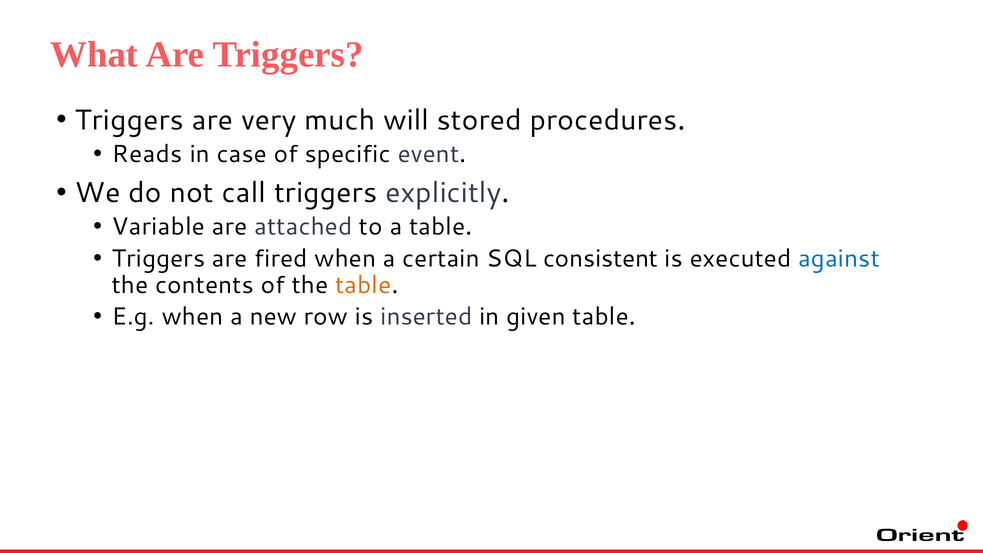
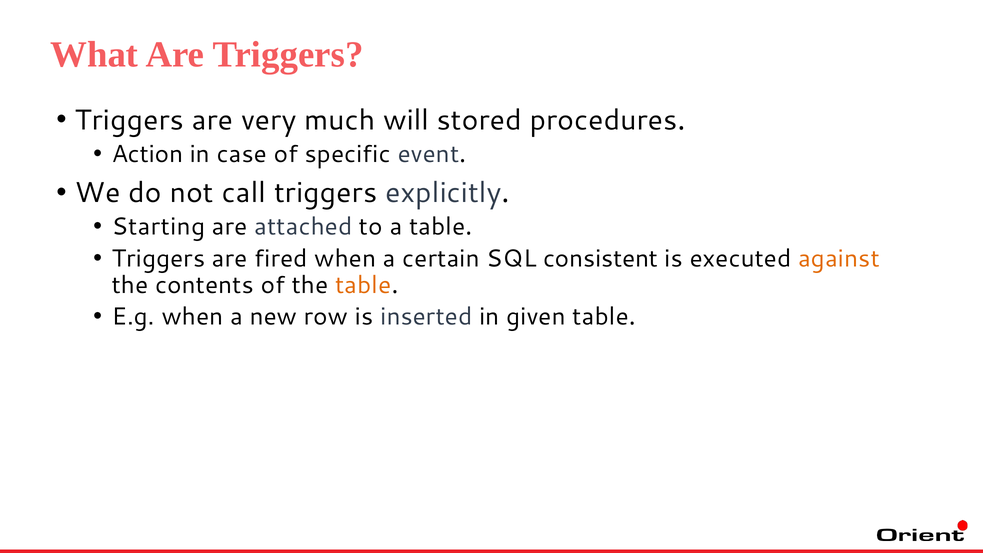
Reads: Reads -> Action
Variable: Variable -> Starting
against colour: blue -> orange
